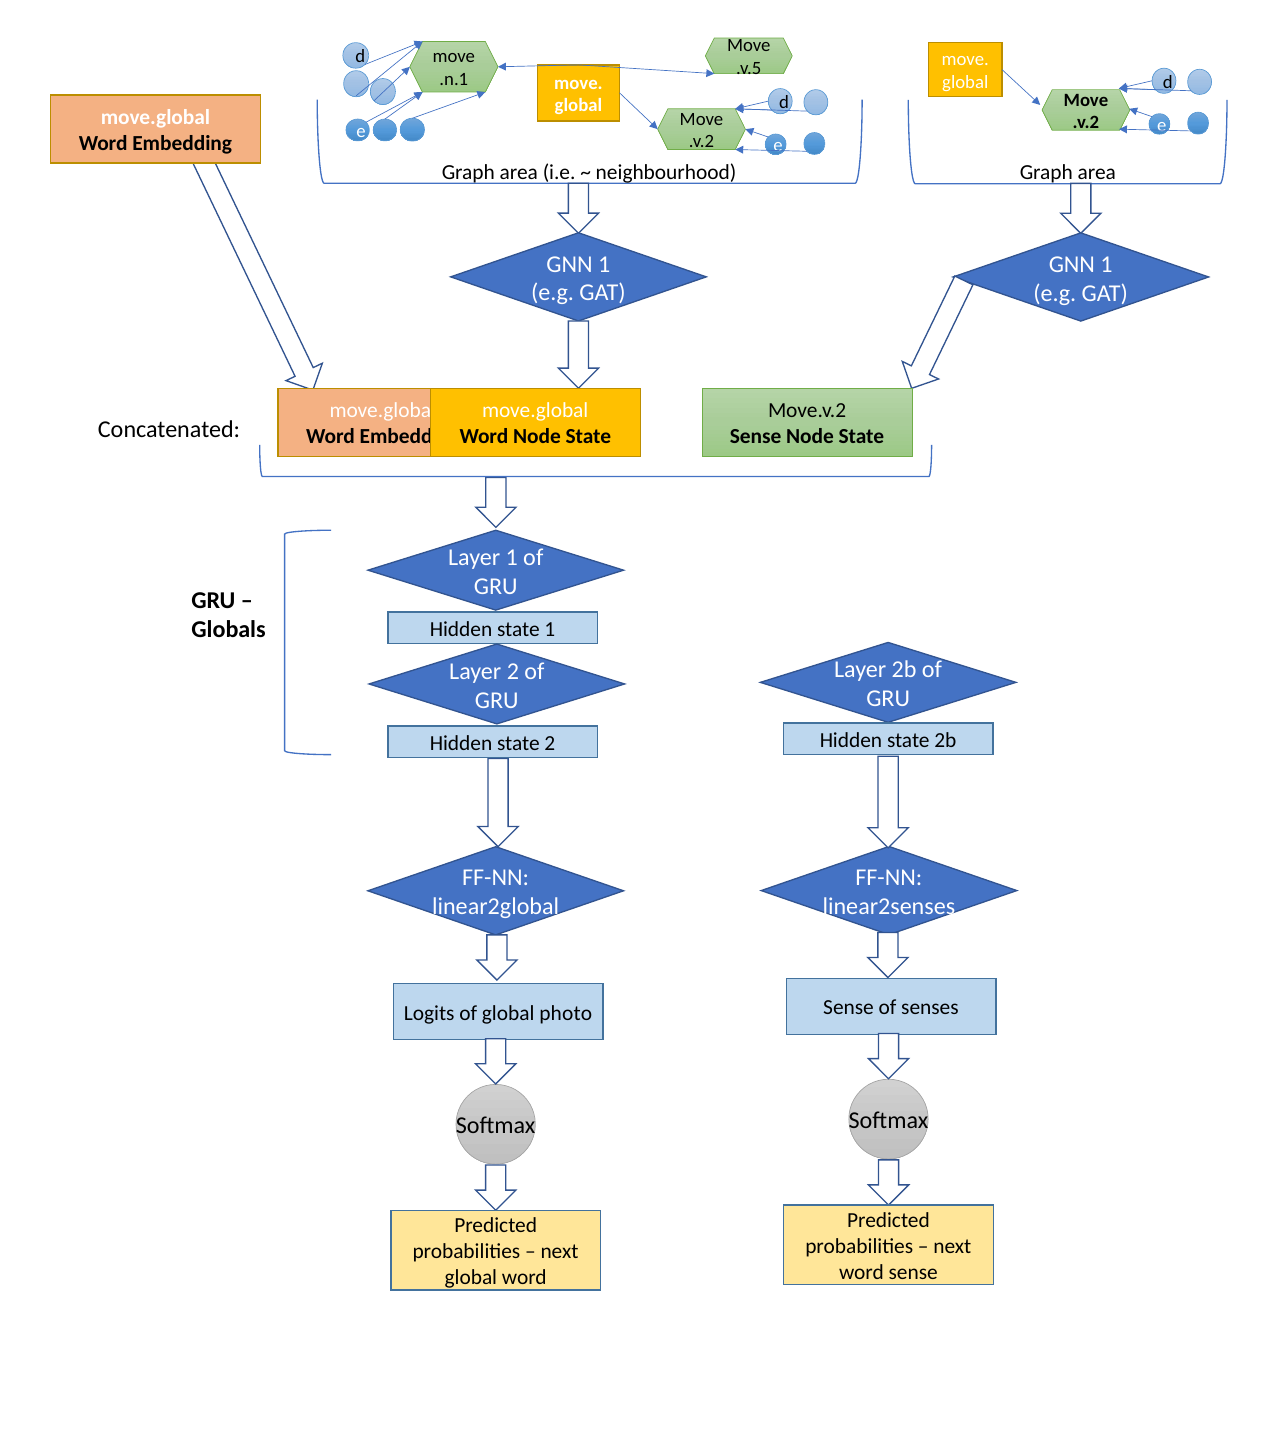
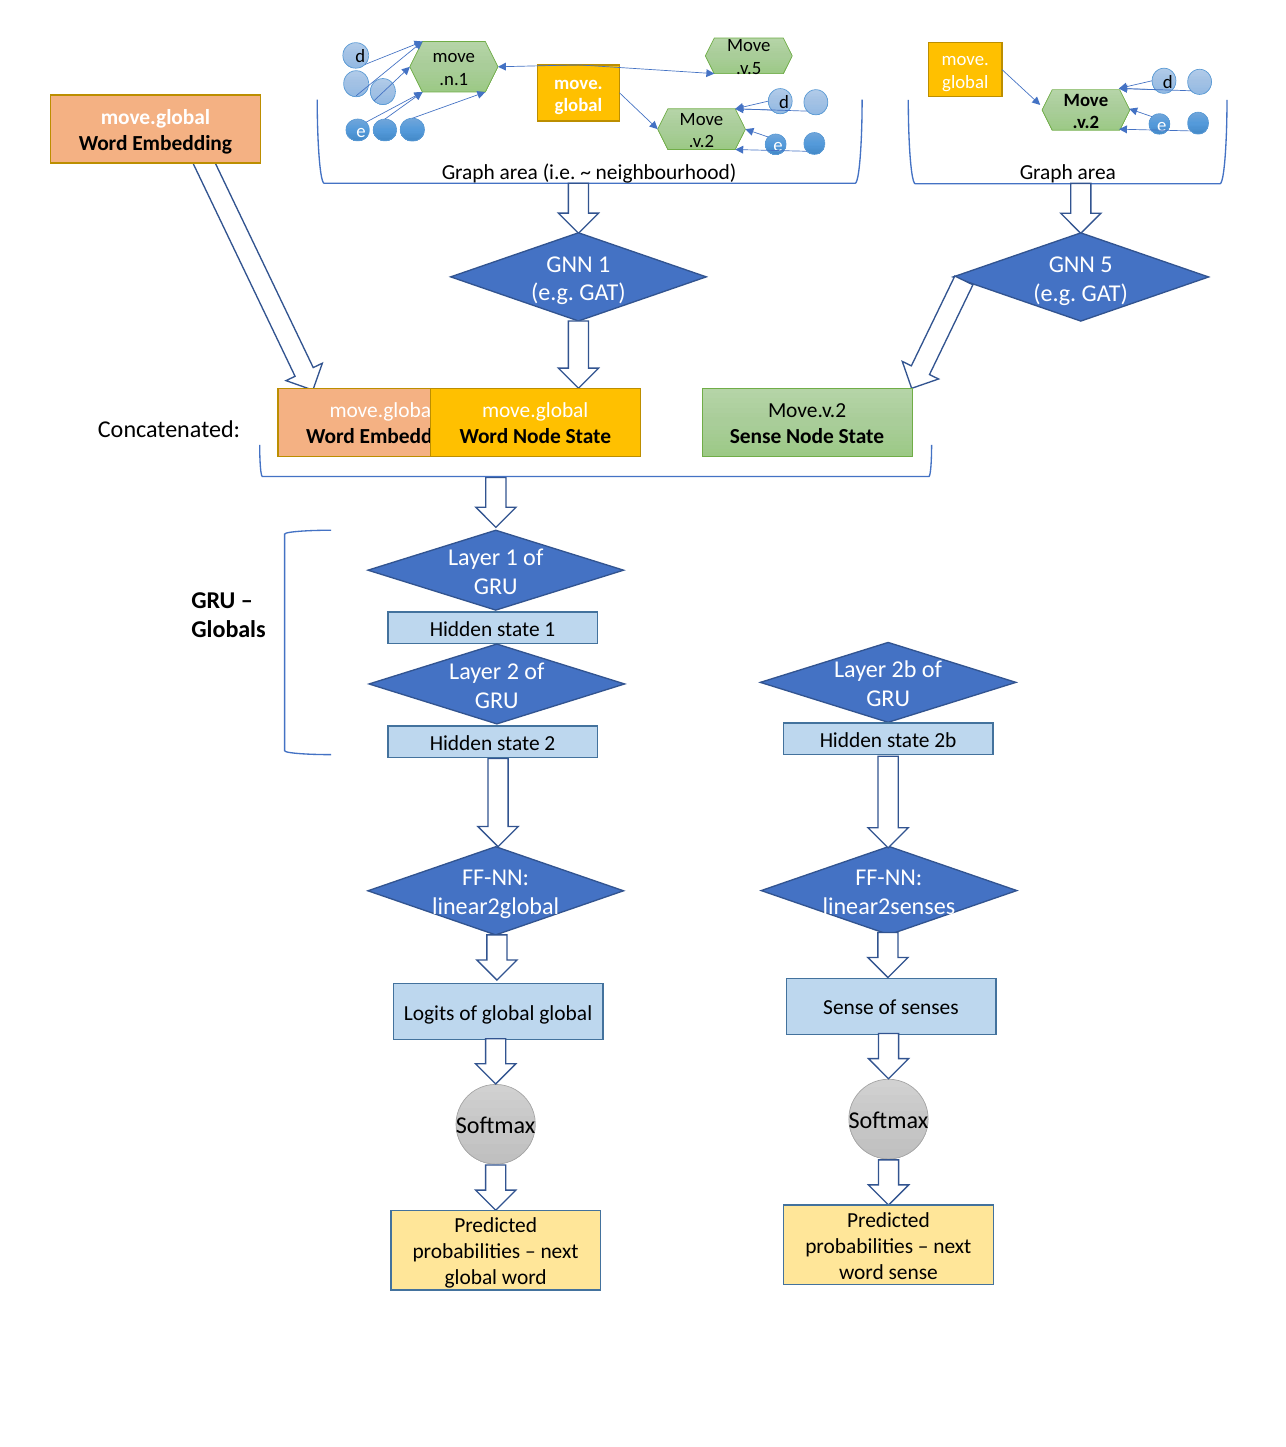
1 at (1107, 264): 1 -> 5
global photo: photo -> global
